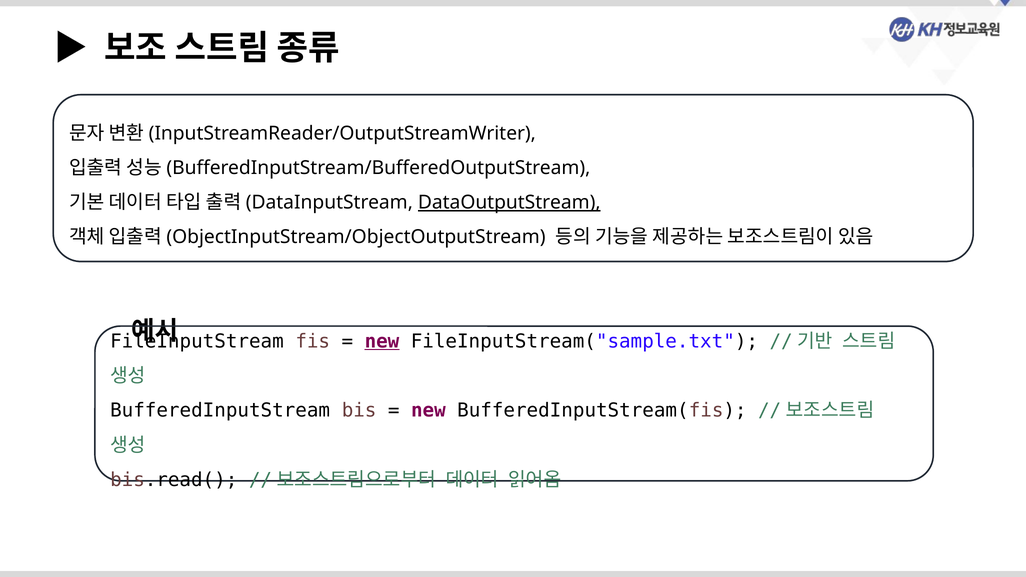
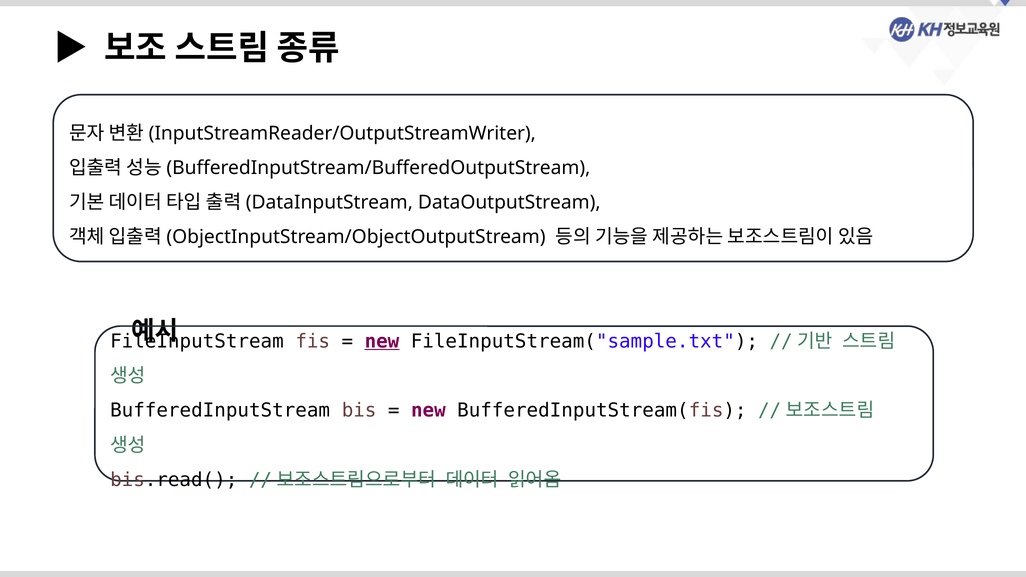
DataOutputStream underline: present -> none
